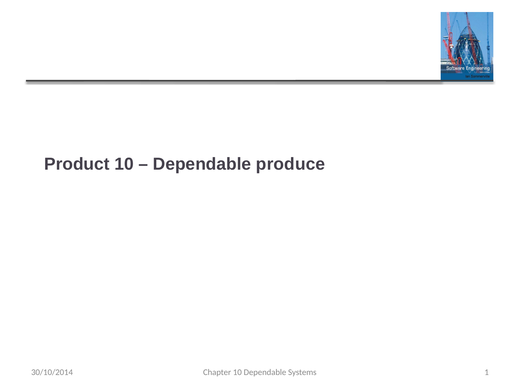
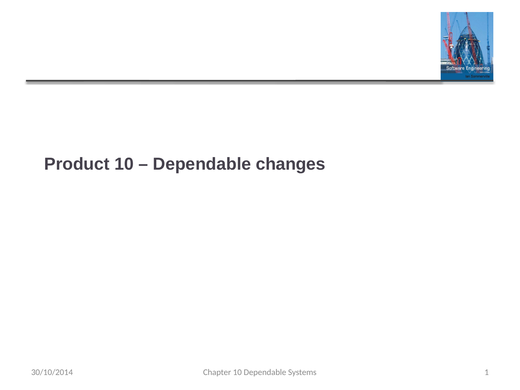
produce: produce -> changes
